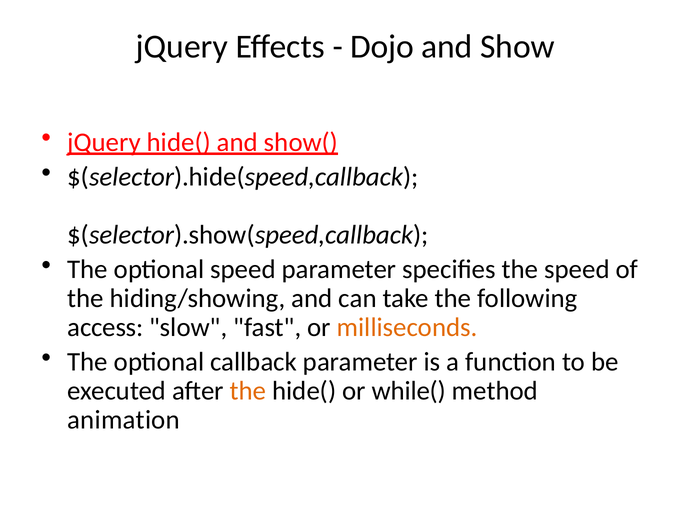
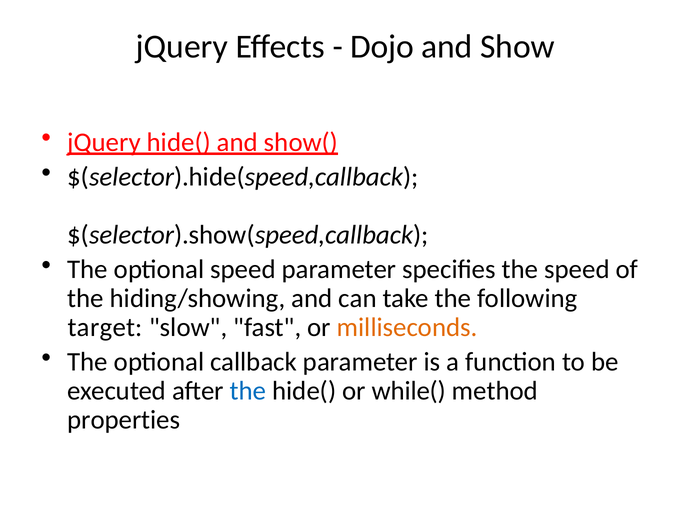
access: access -> target
the at (248, 391) colour: orange -> blue
animation: animation -> properties
